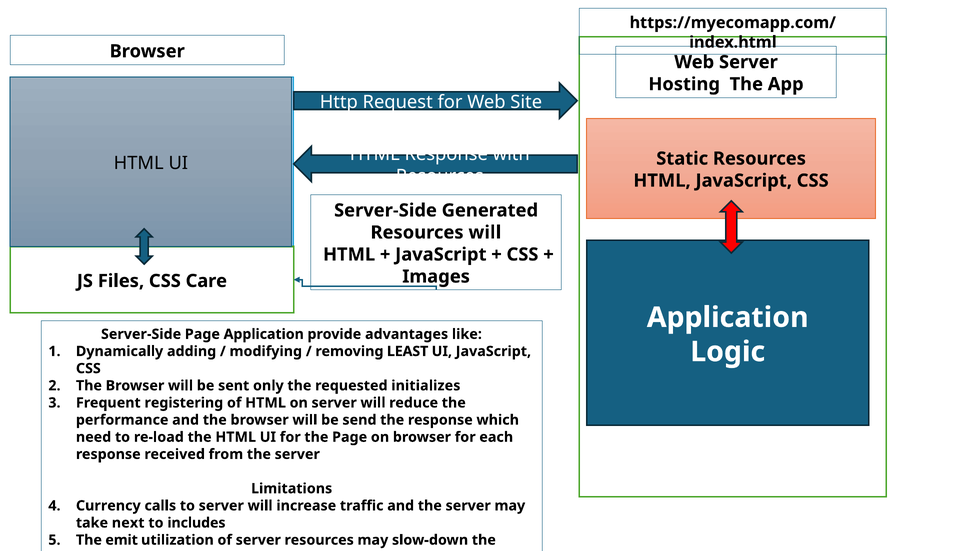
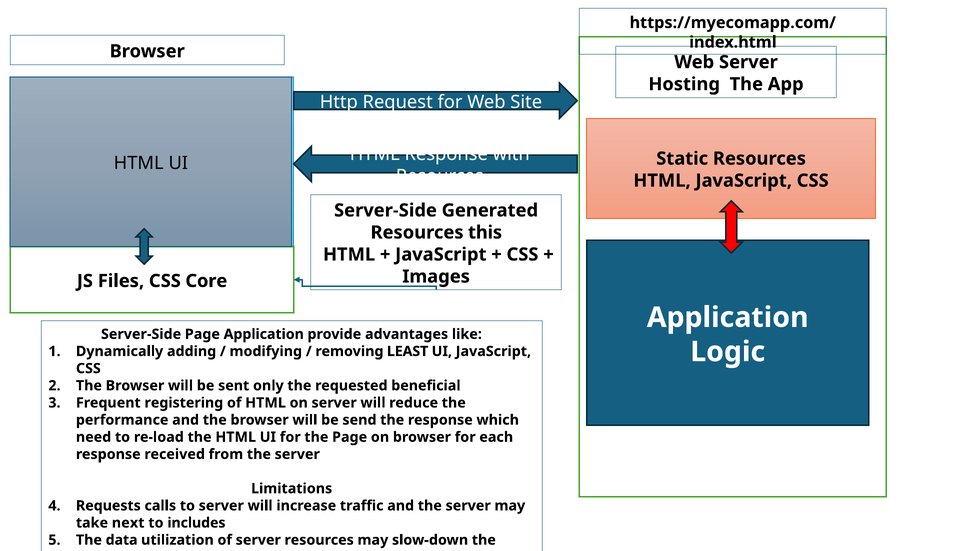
Resources will: will -> this
Care: Care -> Core
initializes: initializes -> beneficial
Currency: Currency -> Requests
emit: emit -> data
